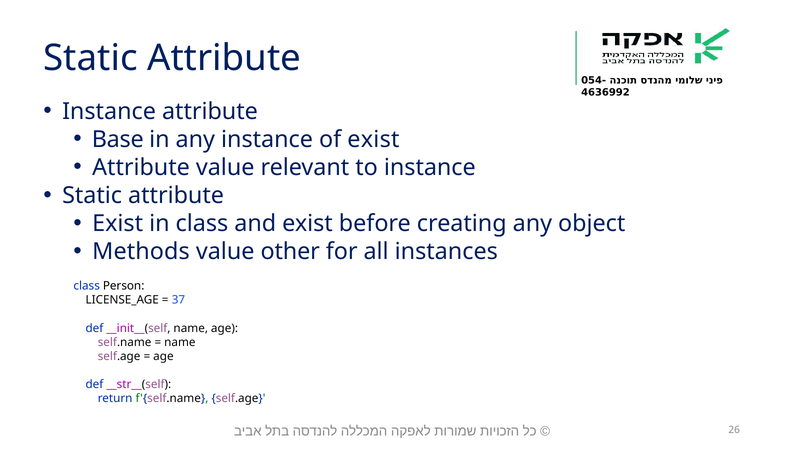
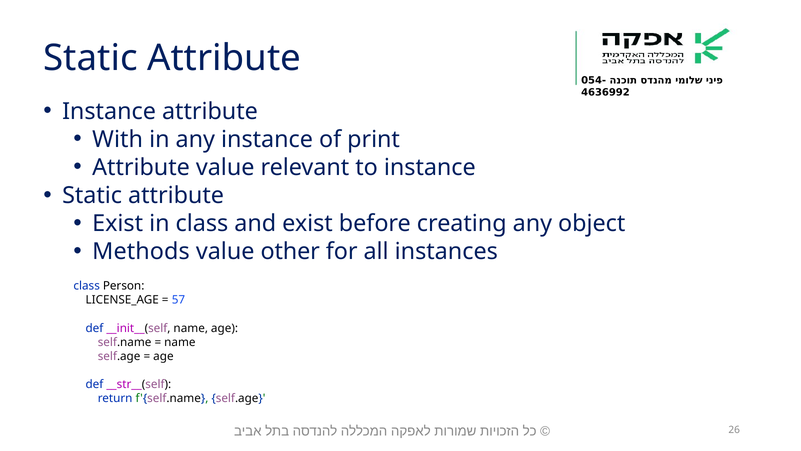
Base: Base -> With
of exist: exist -> print
37: 37 -> 57
